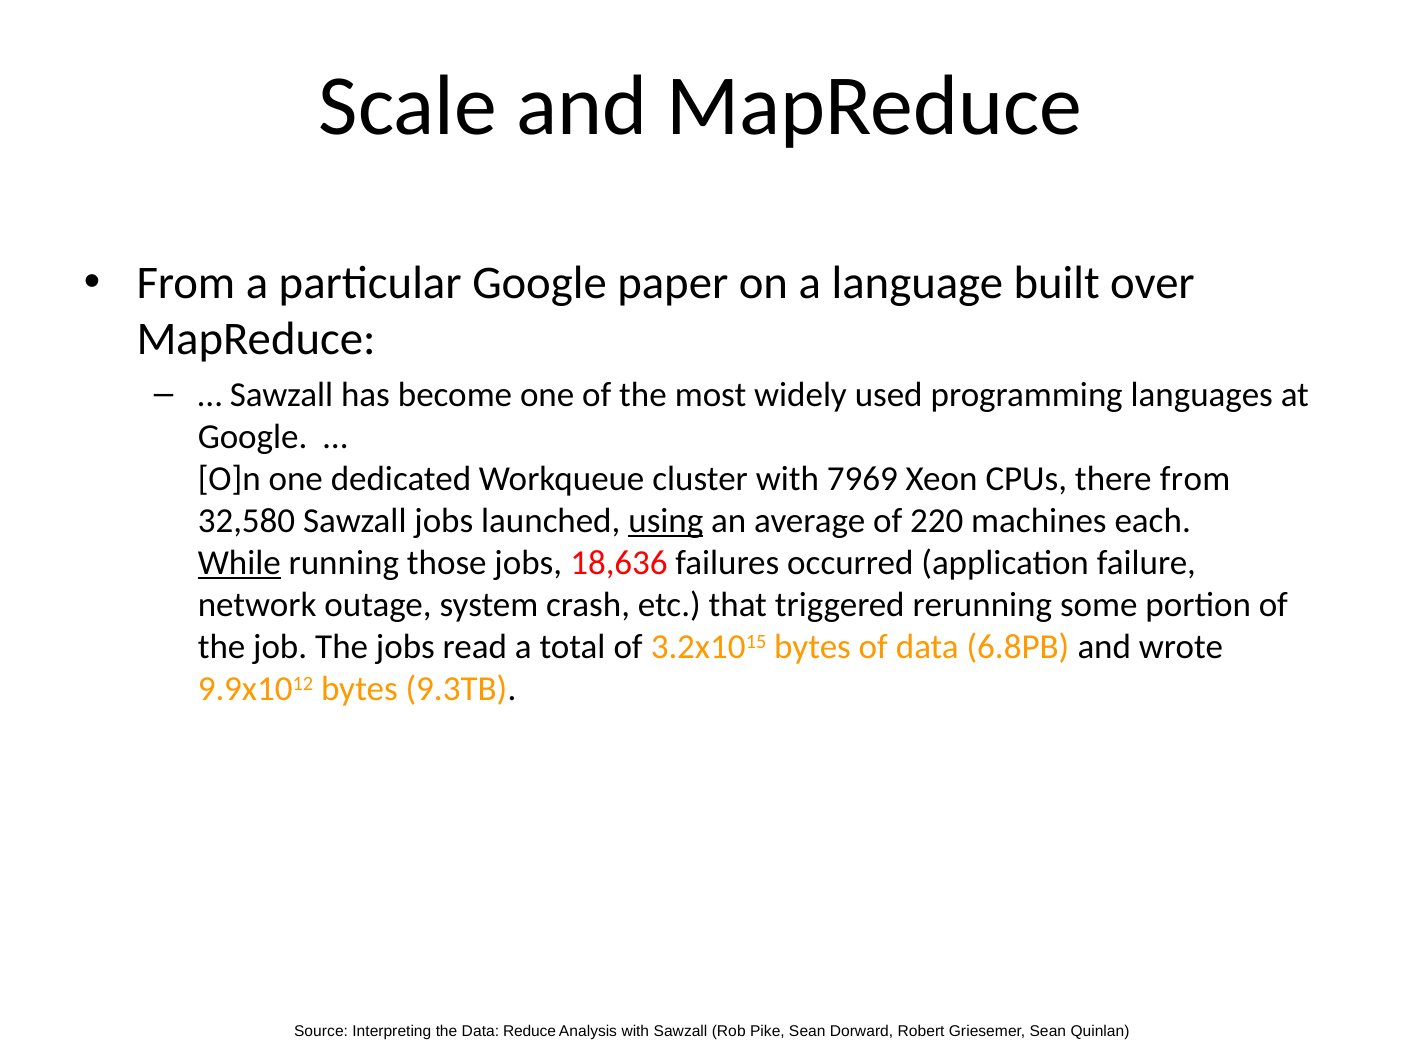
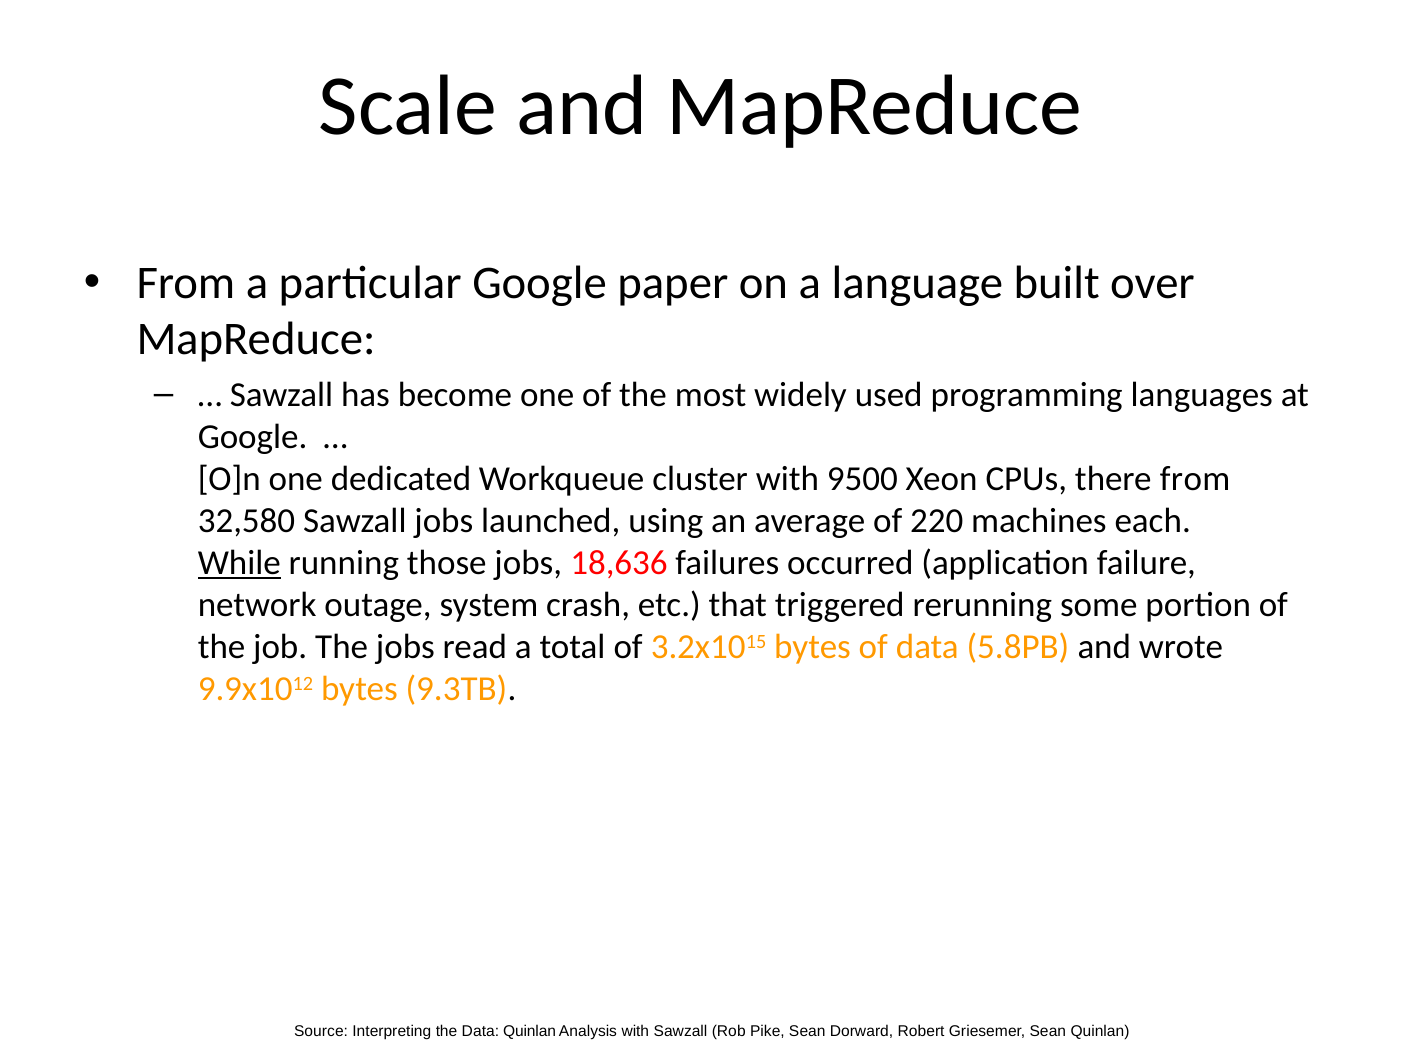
7969: 7969 -> 9500
using underline: present -> none
6.8PB: 6.8PB -> 5.8PB
Data Reduce: Reduce -> Quinlan
